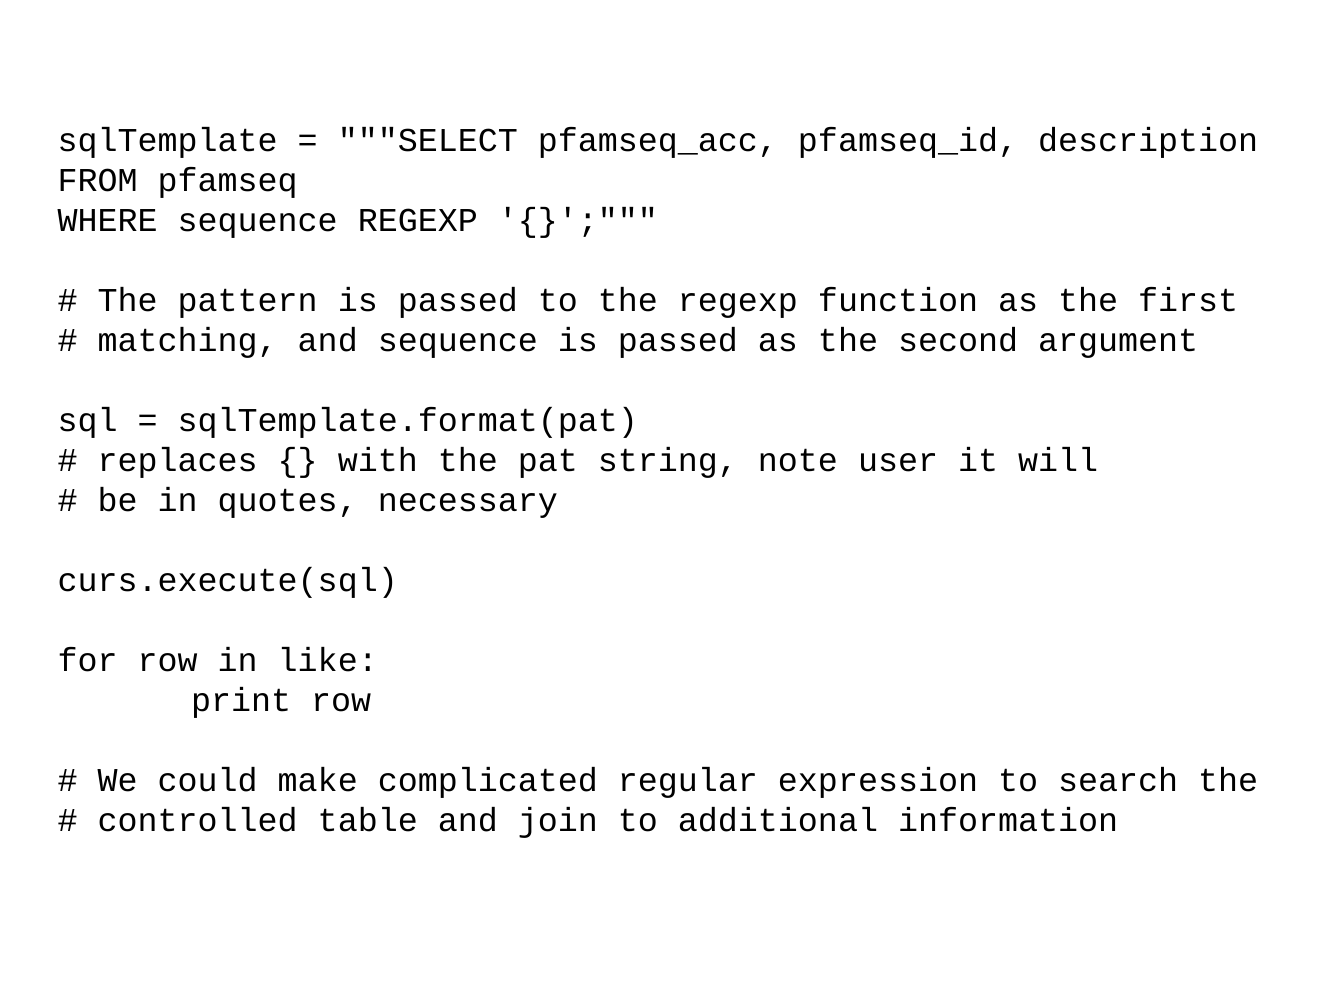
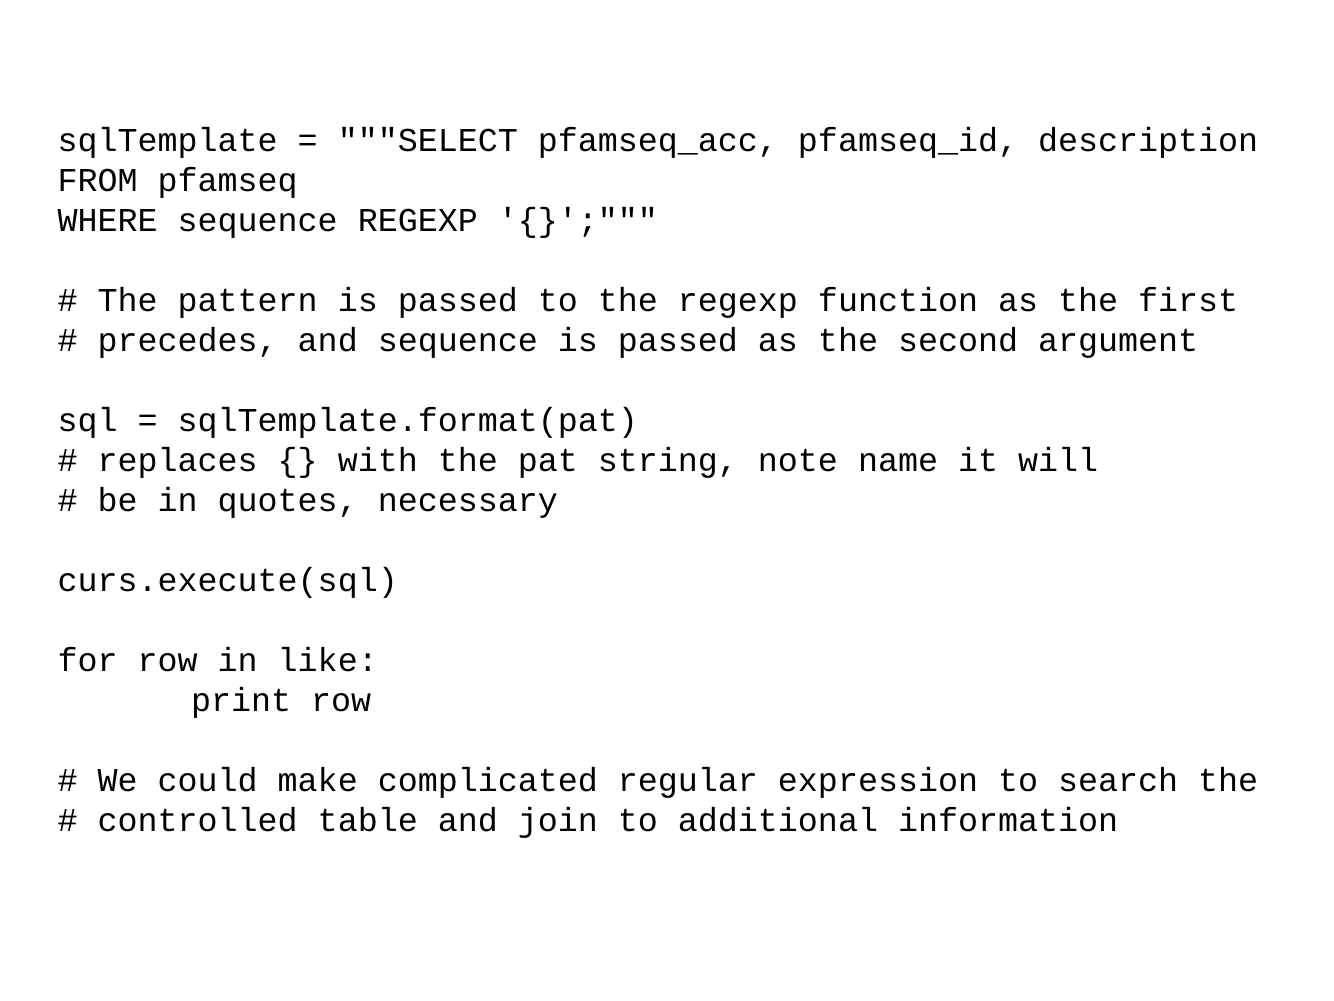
matching: matching -> precedes
user: user -> name
